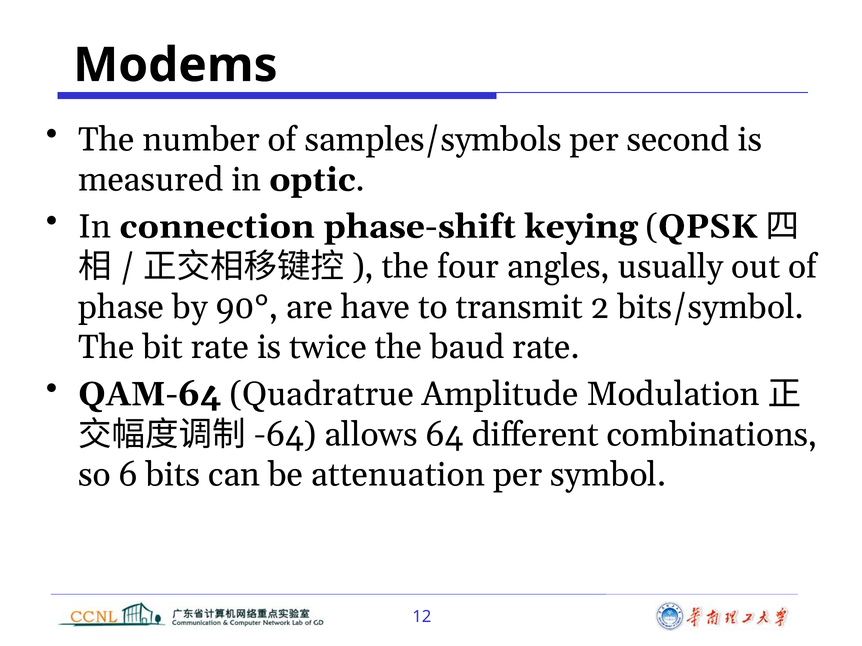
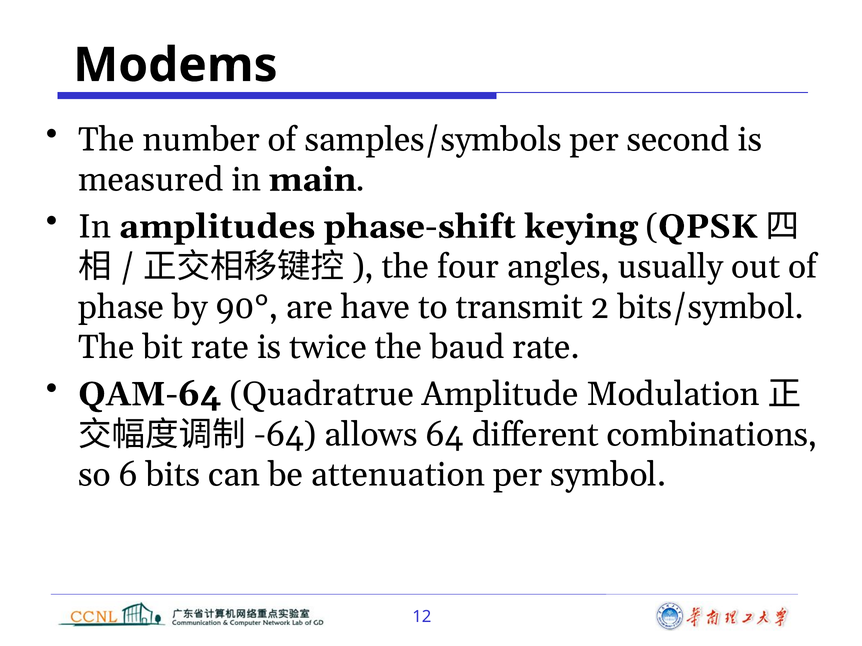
optic: optic -> main
connection: connection -> amplitudes
